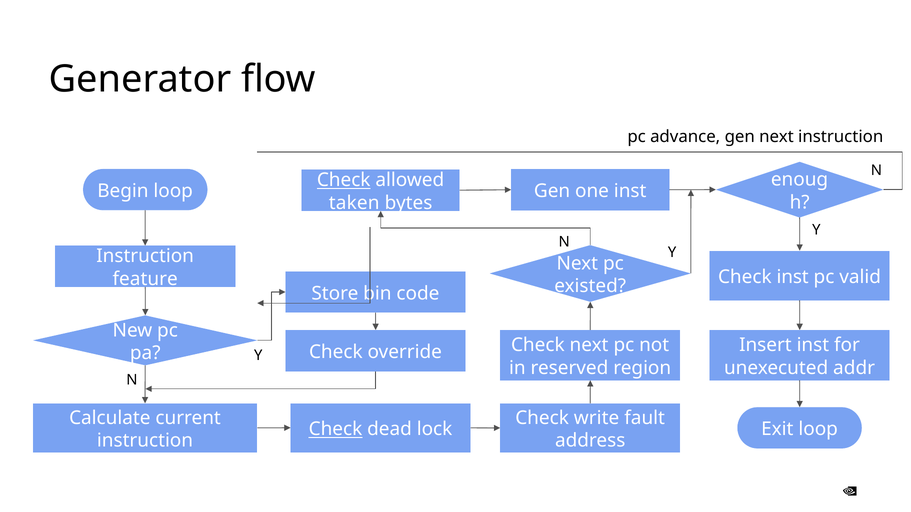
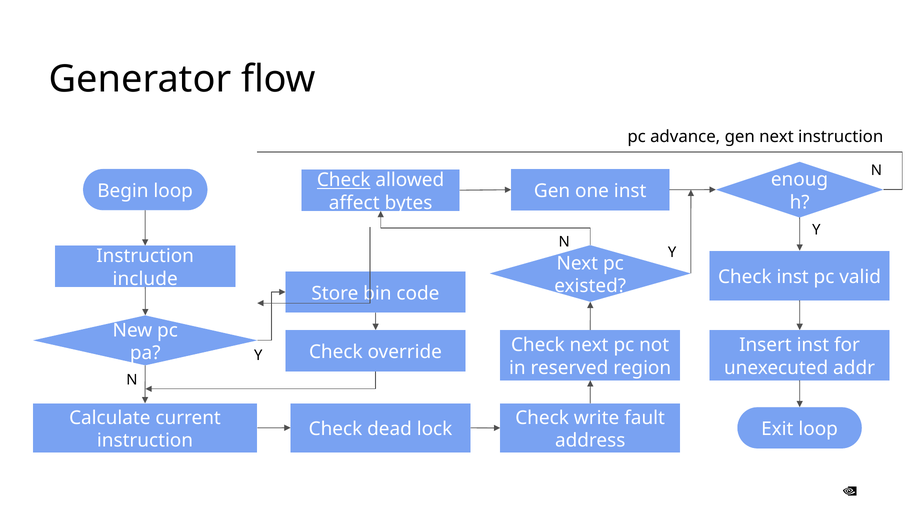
taken: taken -> affect
feature: feature -> include
Check at (335, 430) underline: present -> none
